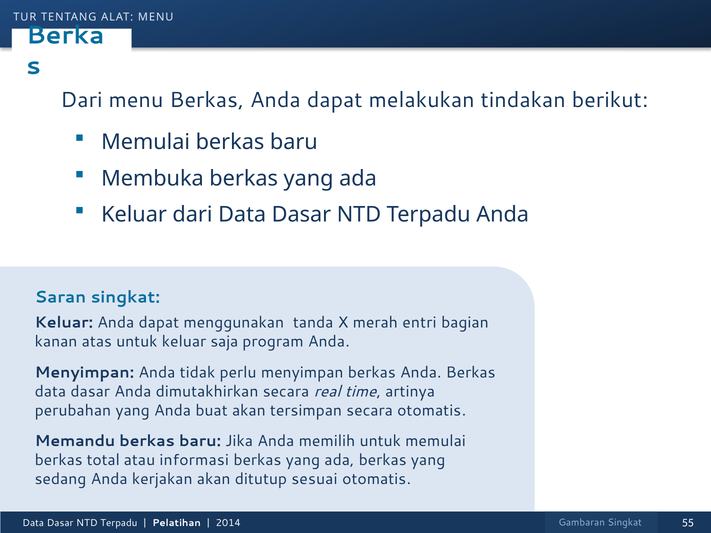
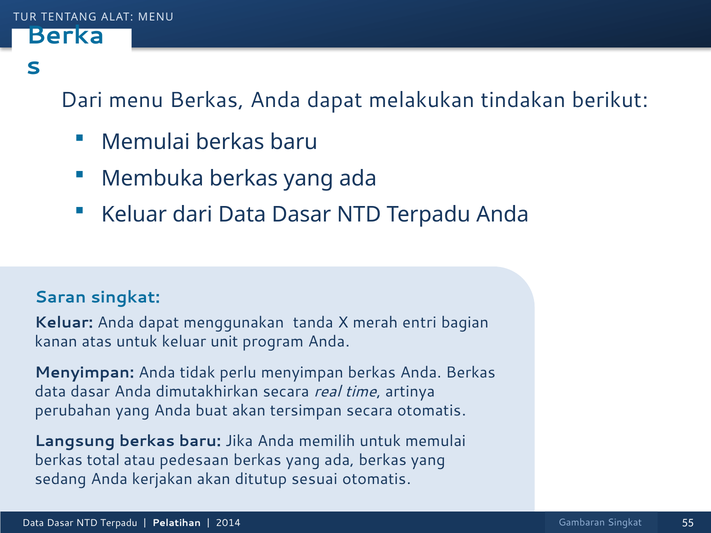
saja: saja -> unit
Memandu: Memandu -> Langsung
informasi: informasi -> pedesaan
